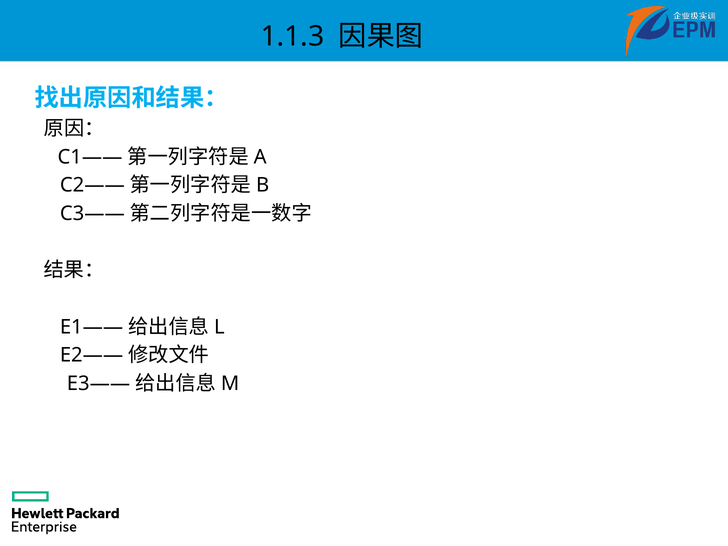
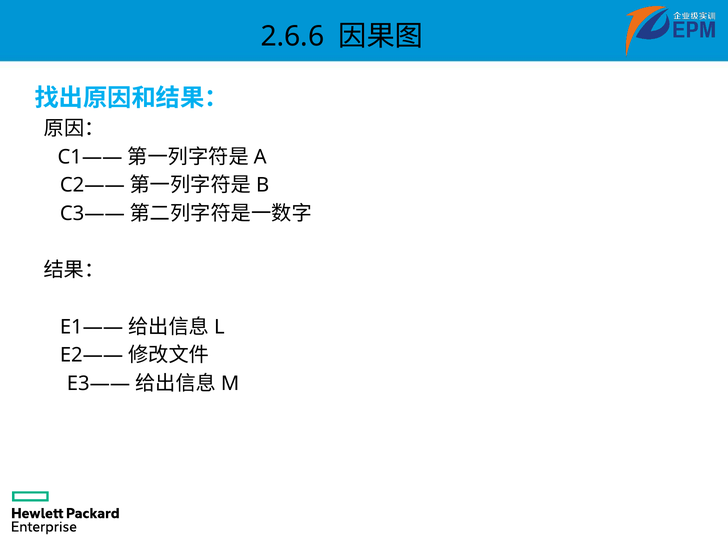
1.1.3: 1.1.3 -> 2.6.6
